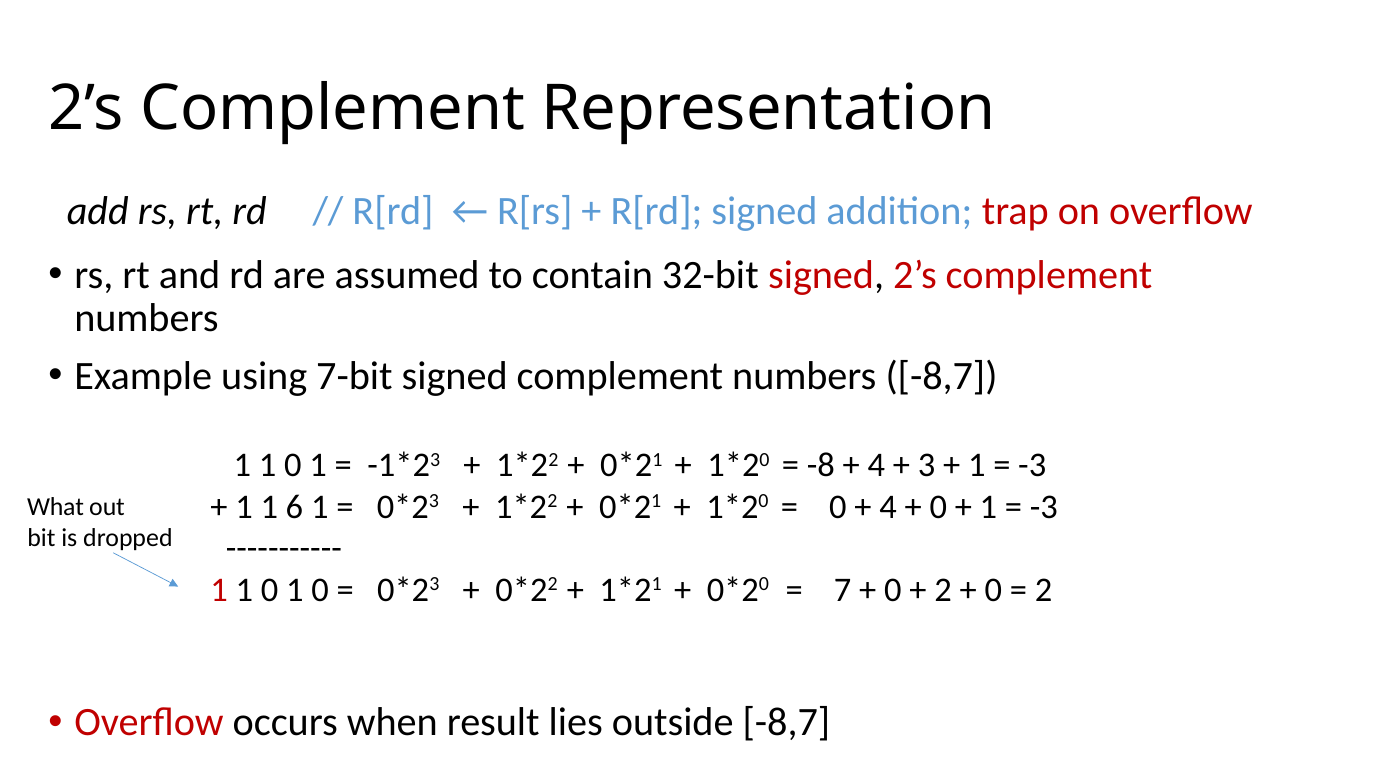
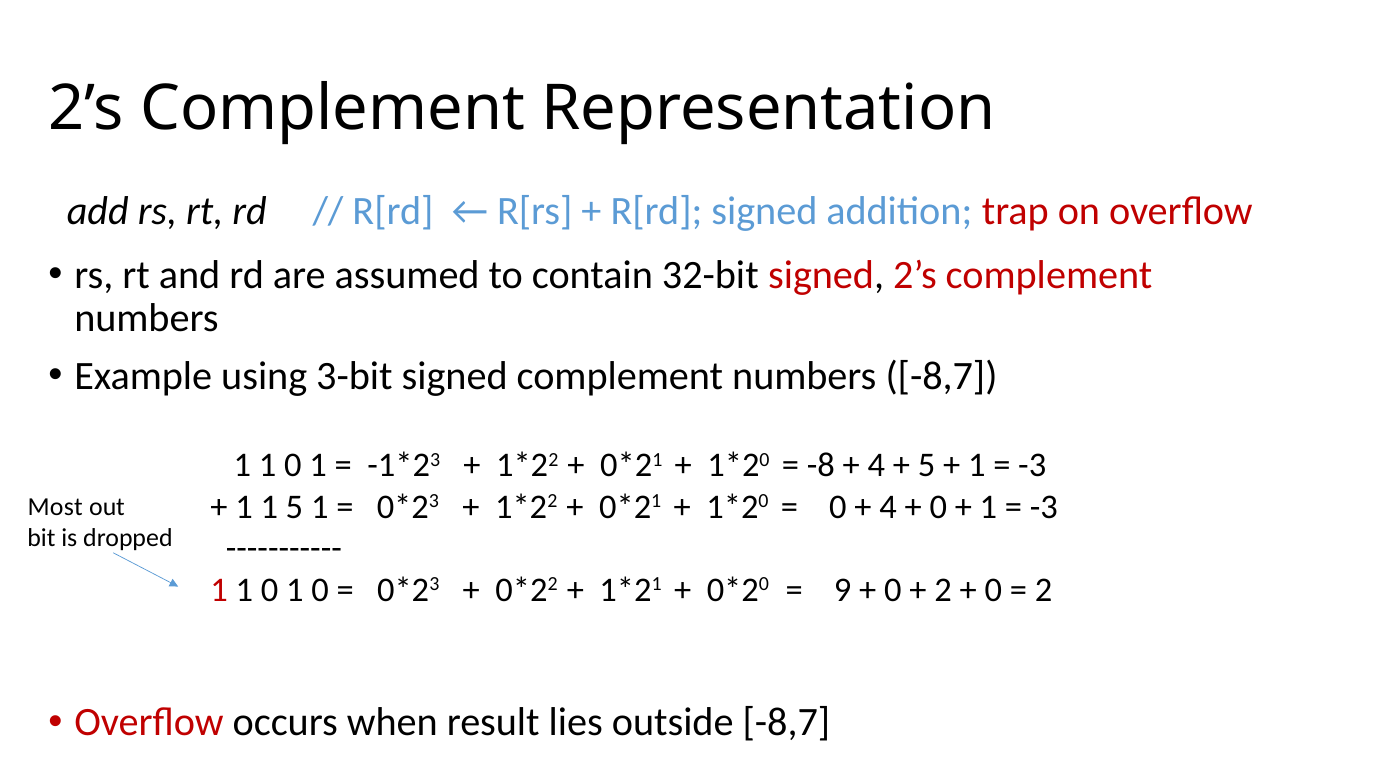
7-bit: 7-bit -> 3-bit
3 at (927, 465): 3 -> 5
1 6: 6 -> 5
What: What -> Most
7: 7 -> 9
